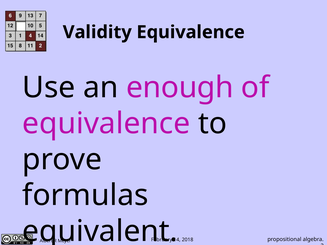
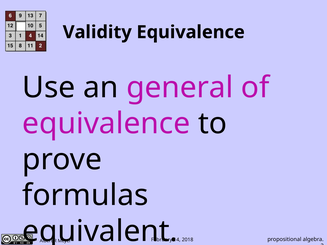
enough: enough -> general
